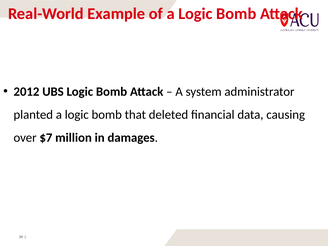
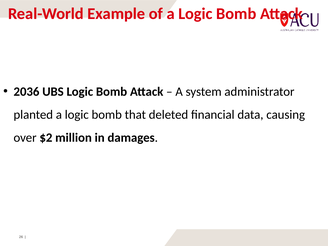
2012: 2012 -> 2036
$7: $7 -> $2
